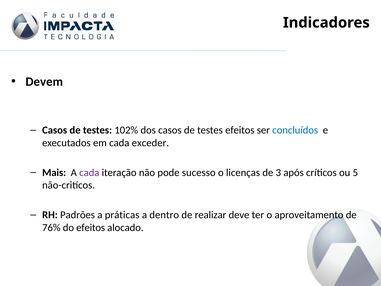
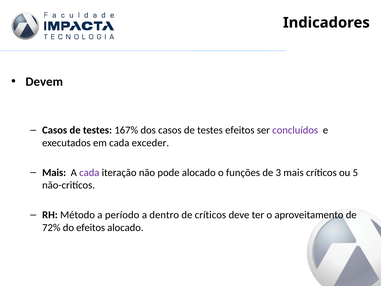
102%: 102% -> 167%
concluídos colour: blue -> purple
pode sucesso: sucesso -> alocado
licenças: licenças -> funções
3 após: após -> mais
Padrões: Padrões -> Método
práticas: práticas -> período
de realizar: realizar -> críticos
76%: 76% -> 72%
